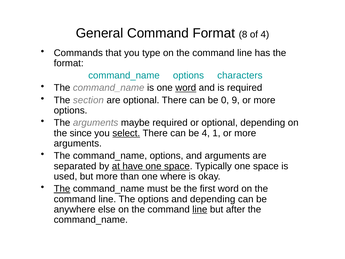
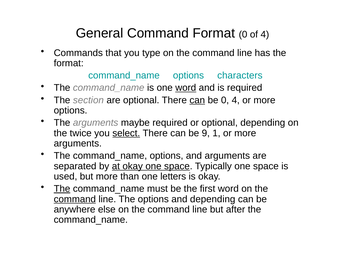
Format 8: 8 -> 0
can at (197, 100) underline: none -> present
0 9: 9 -> 4
since: since -> twice
be 4: 4 -> 9
at have: have -> okay
where: where -> letters
command at (75, 199) underline: none -> present
line at (200, 209) underline: present -> none
